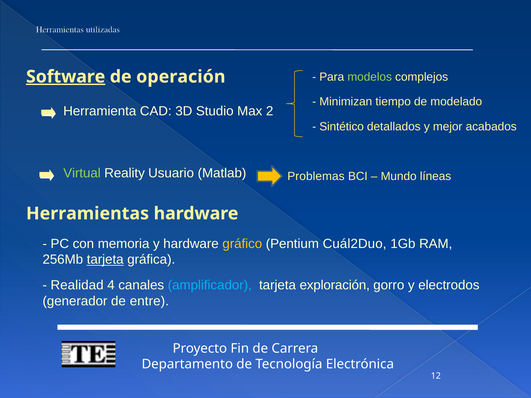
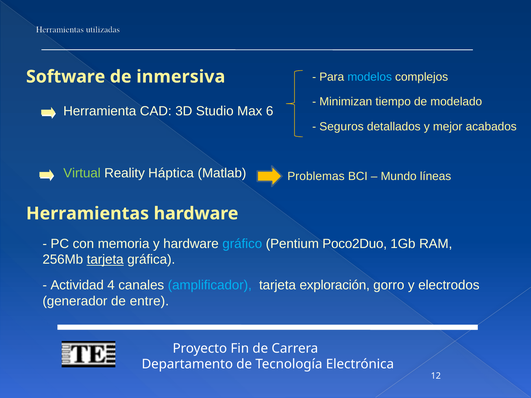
modelos colour: light green -> light blue
Software underline: present -> none
operación: operación -> inmersiva
2: 2 -> 6
Sintético: Sintético -> Seguros
Usuario: Usuario -> Háptica
gráfico colour: yellow -> light blue
Cuál2Duo: Cuál2Duo -> Poco2Duo
Realidad: Realidad -> Actividad
